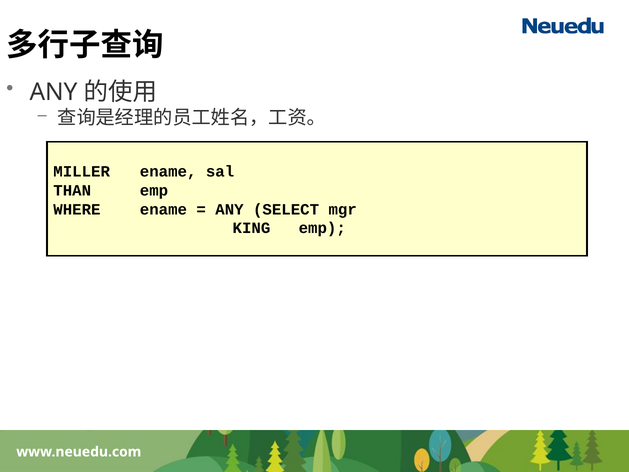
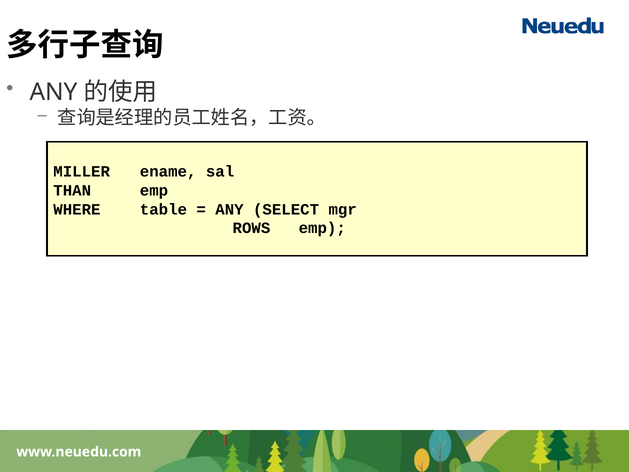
WHERE ename: ename -> table
KING: KING -> ROWS
